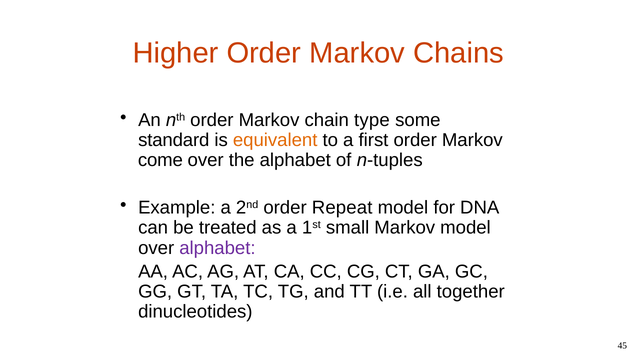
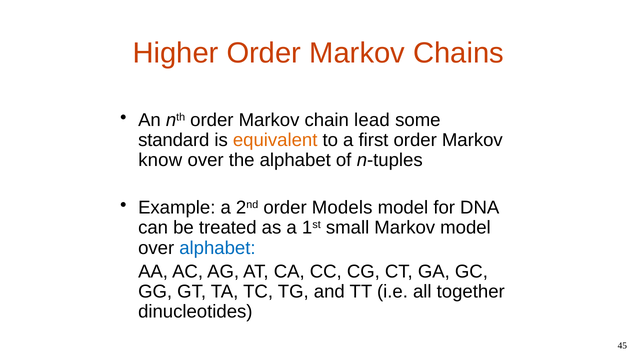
type: type -> lead
come: come -> know
Repeat: Repeat -> Models
alphabet at (217, 248) colour: purple -> blue
